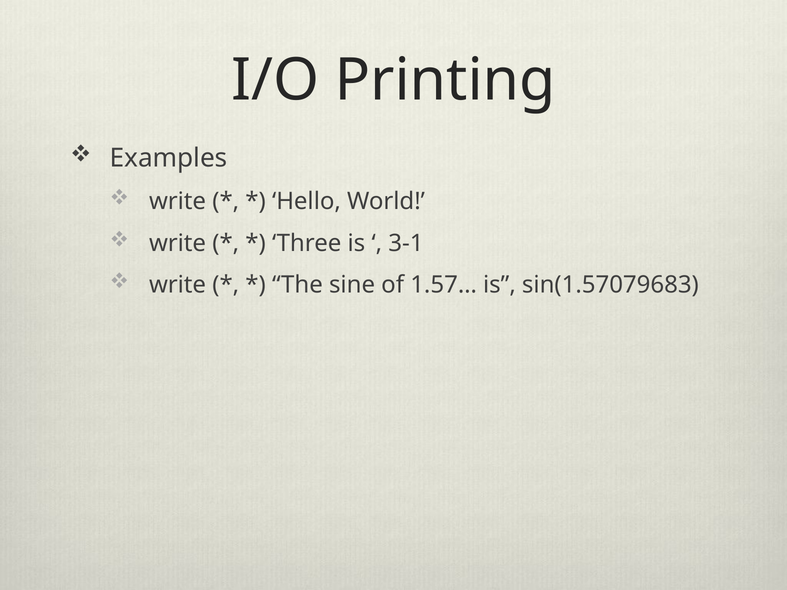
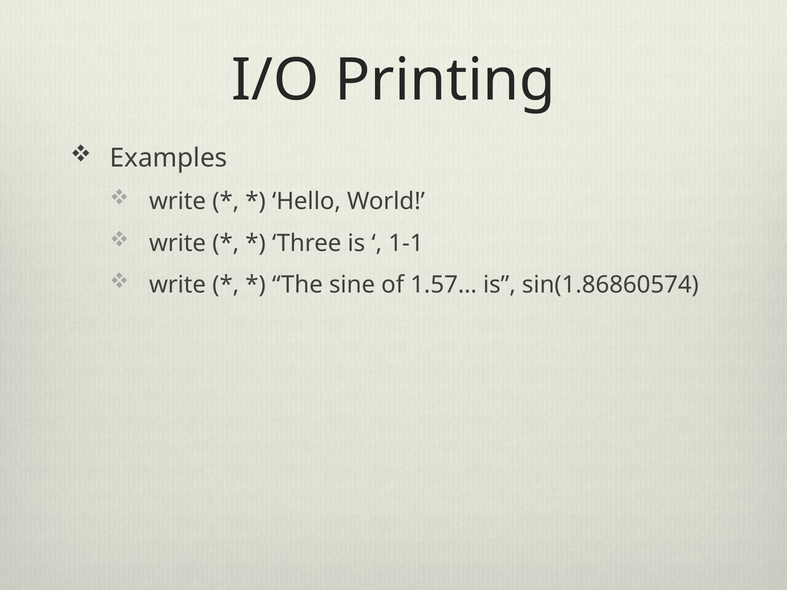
3-1: 3-1 -> 1-1
sin(1.57079683: sin(1.57079683 -> sin(1.86860574
